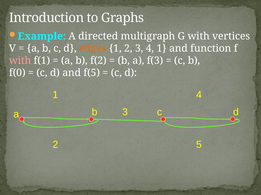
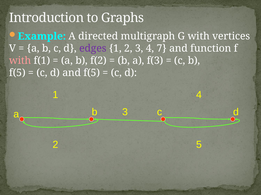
edges colour: orange -> purple
4 1: 1 -> 7
f(0 at (17, 73): f(0 -> f(5
